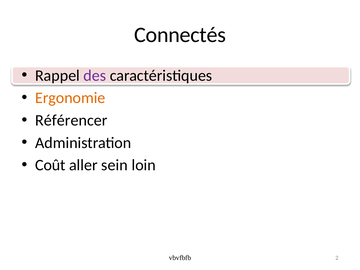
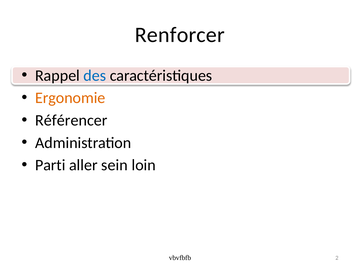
Connectés: Connectés -> Renforcer
des colour: purple -> blue
Coût: Coût -> Parti
